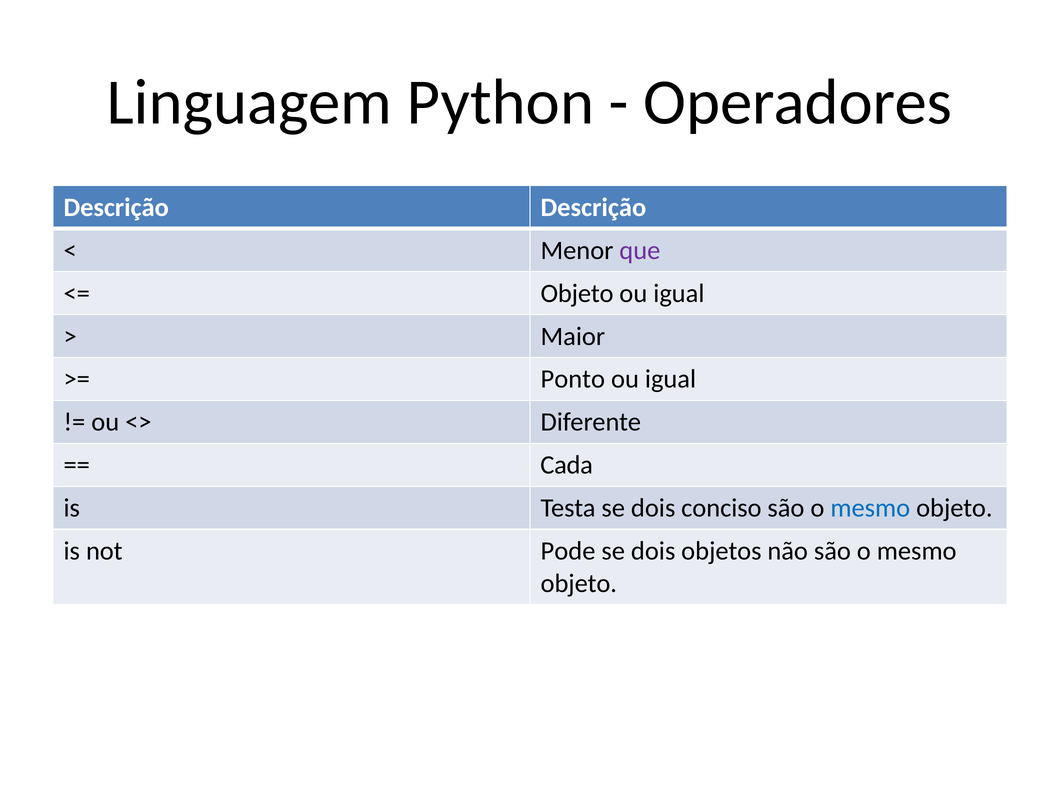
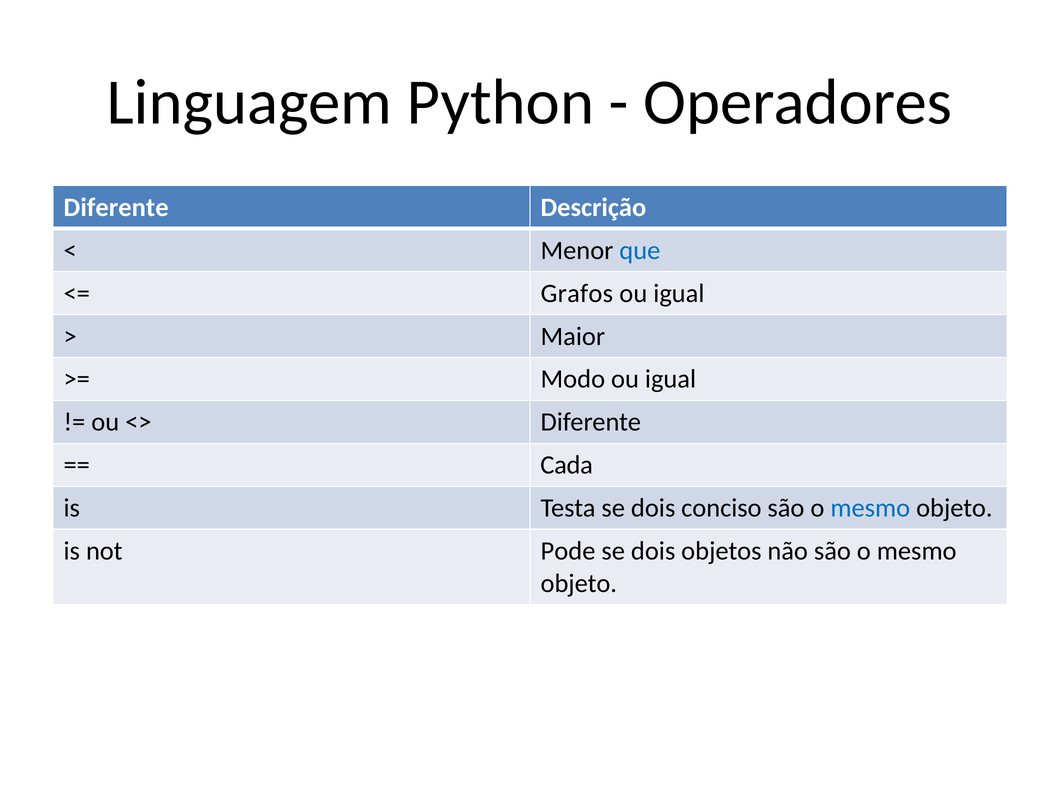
Descrição at (116, 207): Descrição -> Diferente
que colour: purple -> blue
Objeto at (577, 293): Objeto -> Grafos
Ponto: Ponto -> Modo
